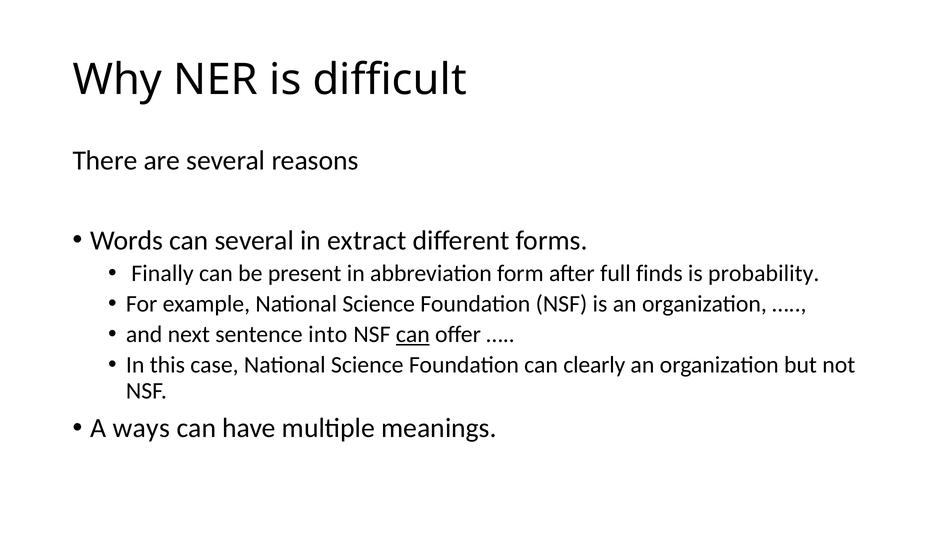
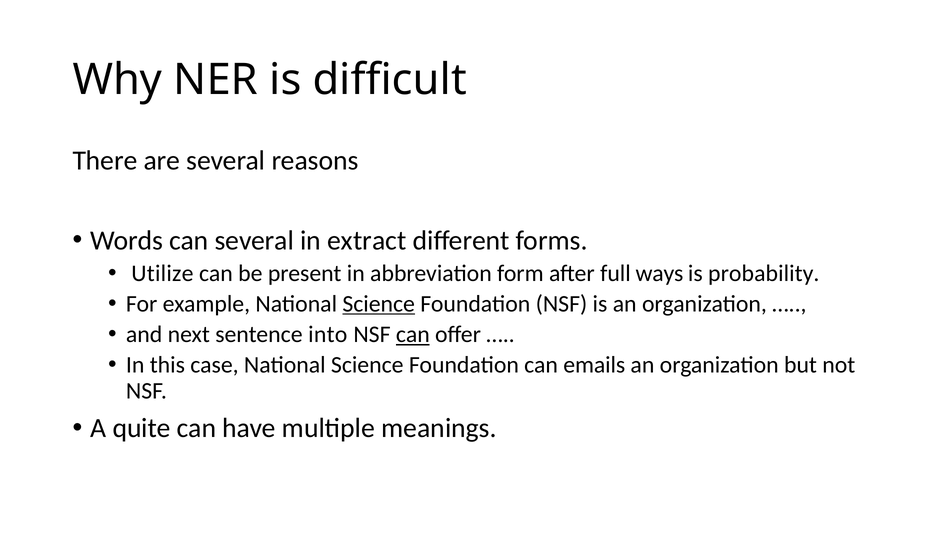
Finally: Finally -> Utilize
finds: finds -> ways
Science at (379, 304) underline: none -> present
clearly: clearly -> emails
ways: ways -> quite
